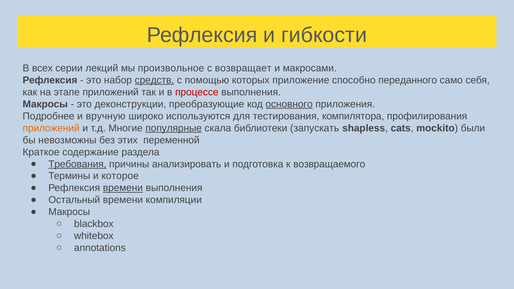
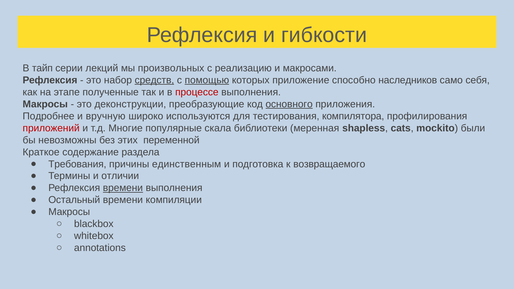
всех: всех -> тайп
произвольное: произвольное -> произвольных
возвращает: возвращает -> реализацию
помощью underline: none -> present
переданного: переданного -> наследников
этапе приложений: приложений -> полученные
приложений at (51, 128) colour: orange -> red
популярные underline: present -> none
запускать: запускать -> меренная
Требования underline: present -> none
анализировать: анализировать -> единственным
которое: которое -> отличии
